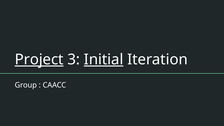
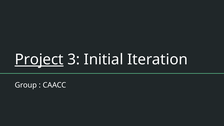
Initial underline: present -> none
